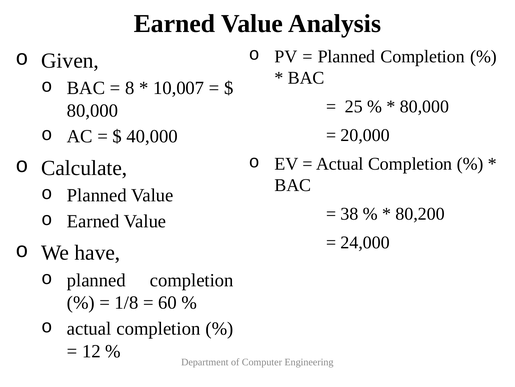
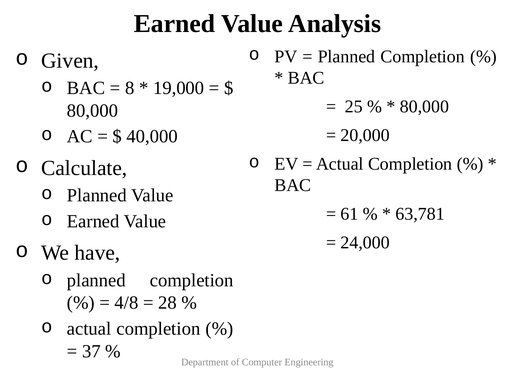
10,007: 10,007 -> 19,000
38: 38 -> 61
80,200: 80,200 -> 63,781
1/8: 1/8 -> 4/8
60: 60 -> 28
12: 12 -> 37
